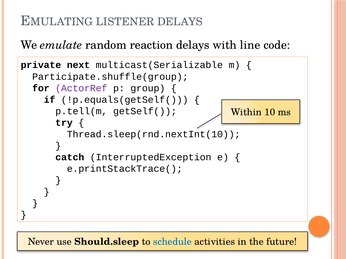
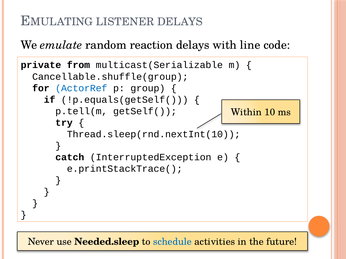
next: next -> from
Participate.shuffle(group: Participate.shuffle(group -> Cancellable.shuffle(group
ActorRef colour: purple -> blue
Should.sleep: Should.sleep -> Needed.sleep
